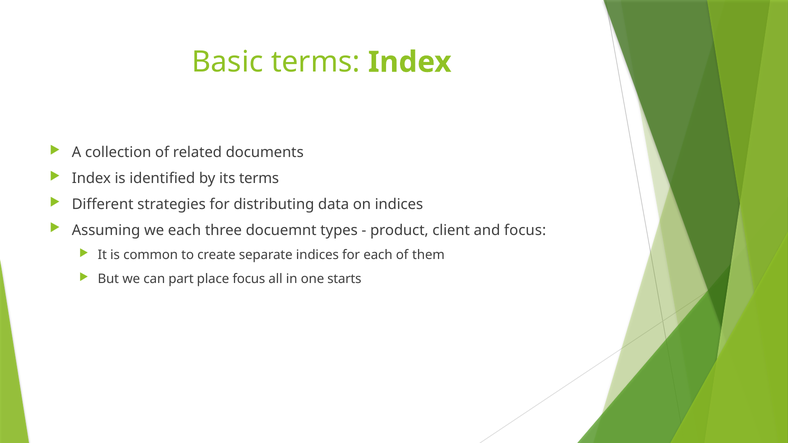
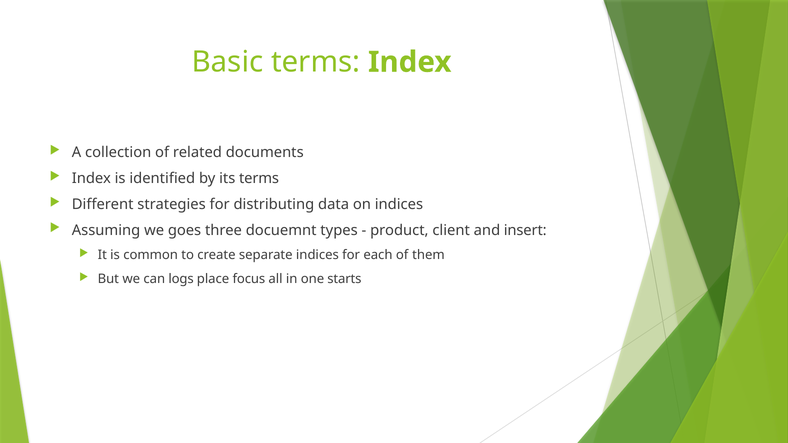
we each: each -> goes
and focus: focus -> insert
part: part -> logs
